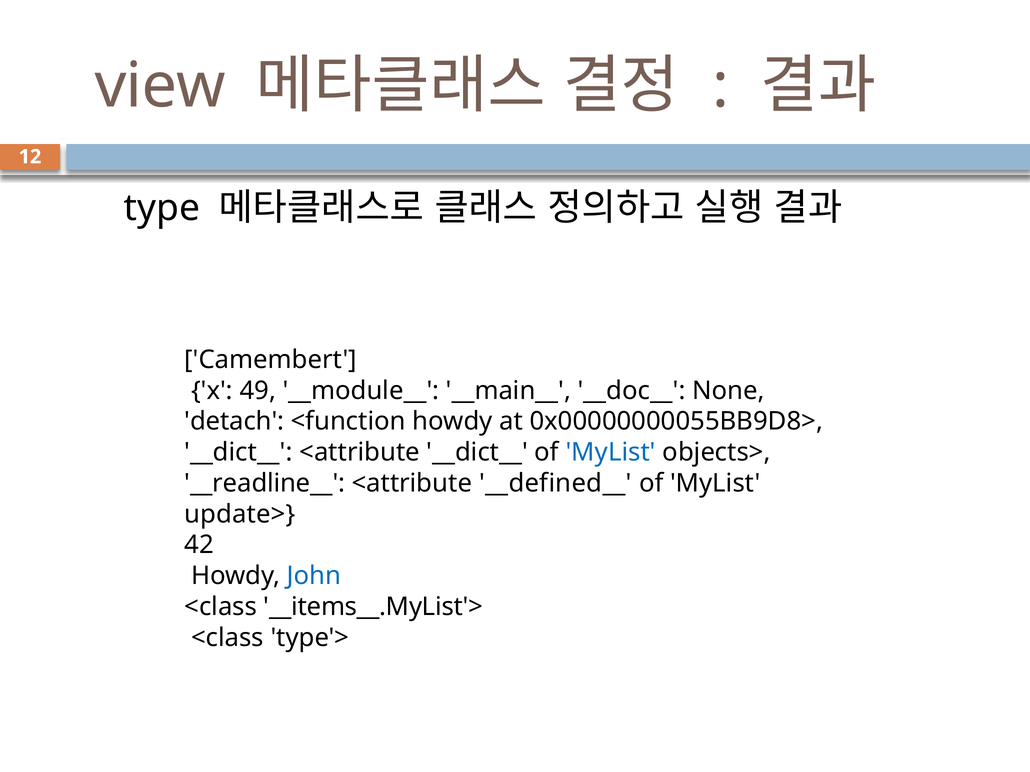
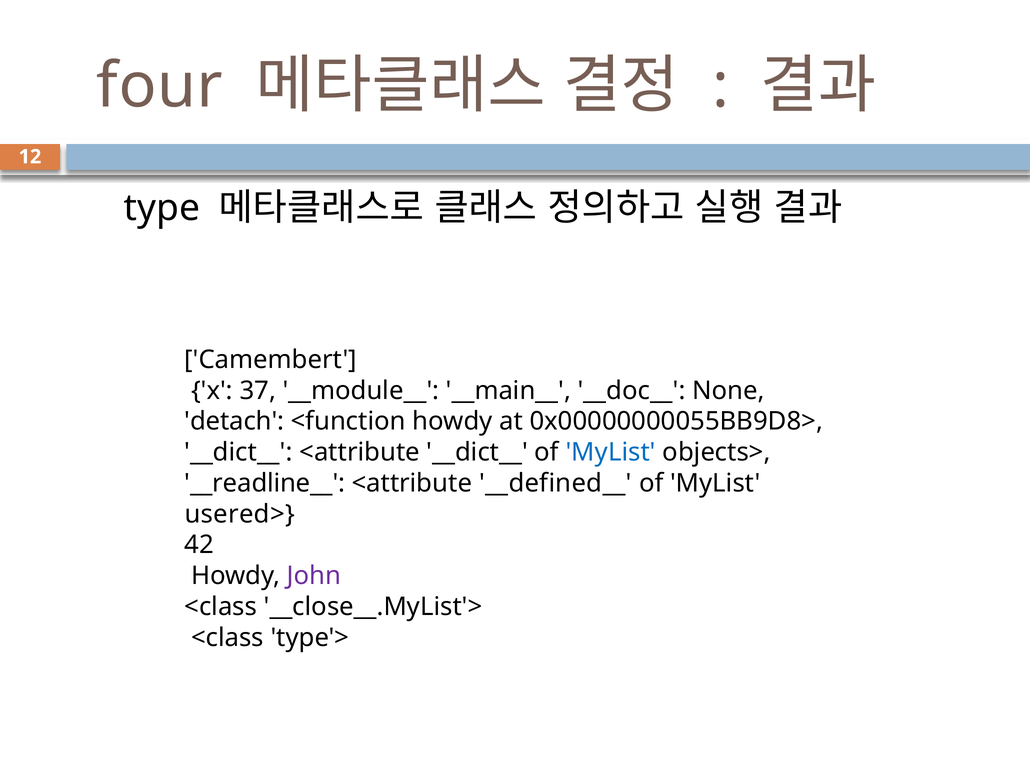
view: view -> four
49: 49 -> 37
update>: update> -> usered>
John colour: blue -> purple
__items__.MyList'>: __items__.MyList'> -> __close__.MyList'>
